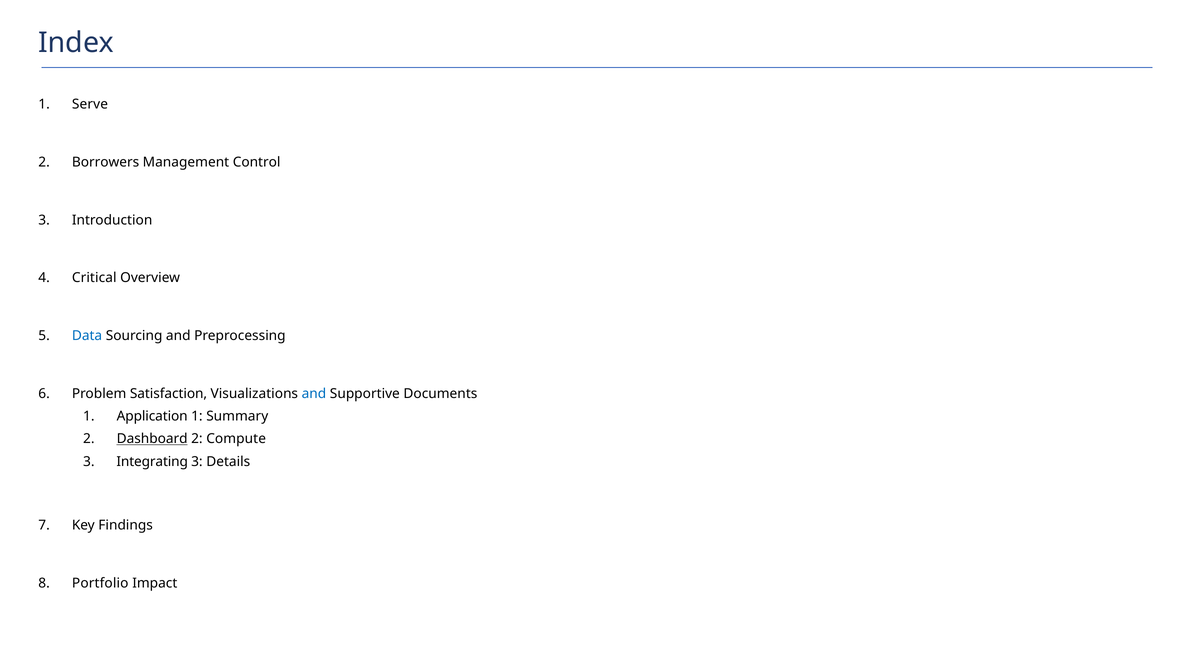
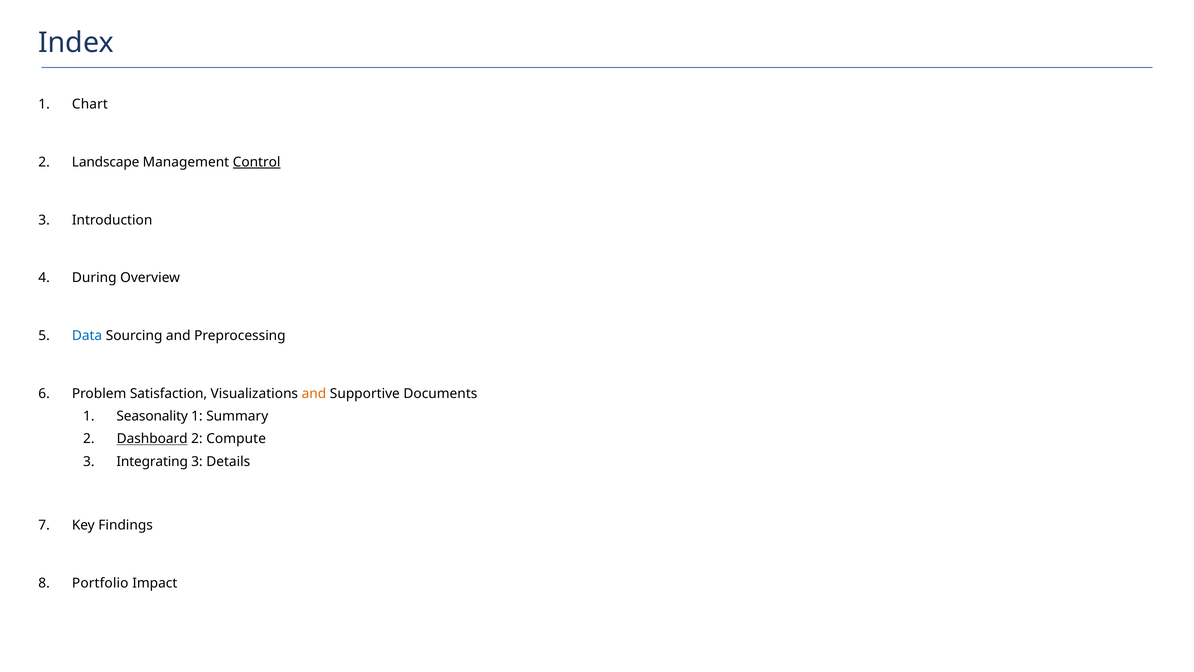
Serve: Serve -> Chart
Borrowers: Borrowers -> Landscape
Control underline: none -> present
Critical: Critical -> During
and at (314, 393) colour: blue -> orange
Application: Application -> Seasonality
